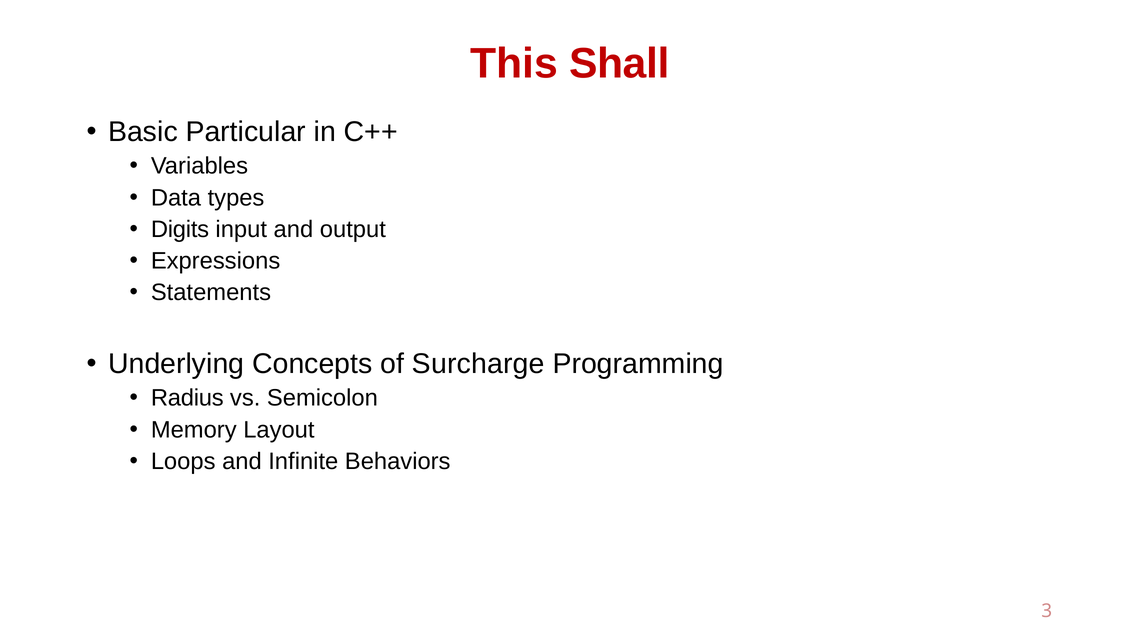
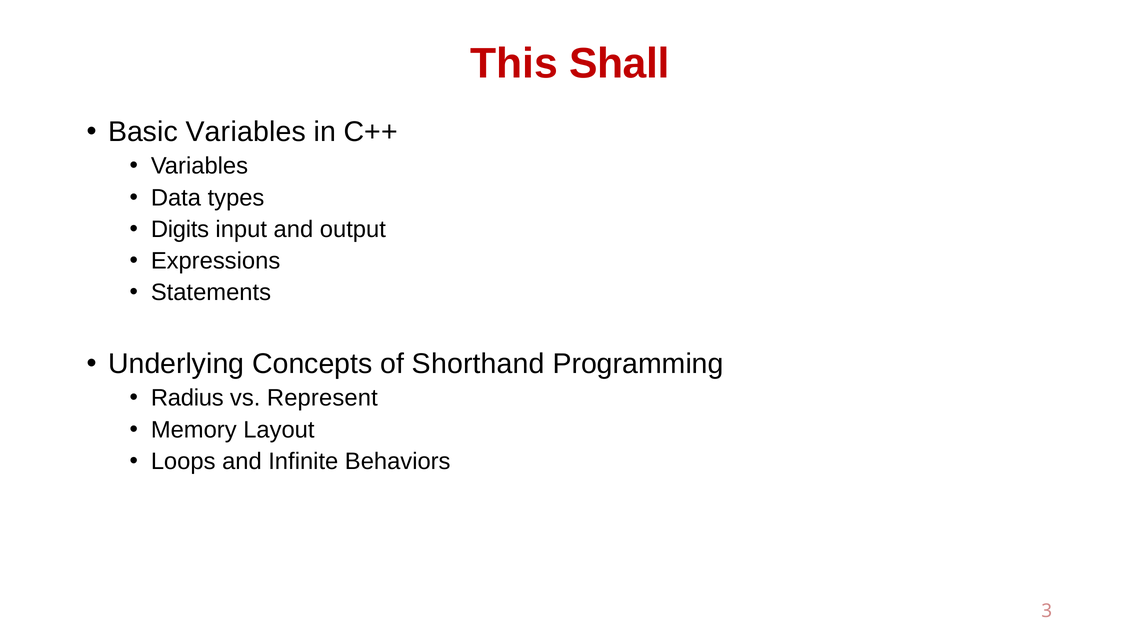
Basic Particular: Particular -> Variables
Surcharge: Surcharge -> Shorthand
Semicolon: Semicolon -> Represent
